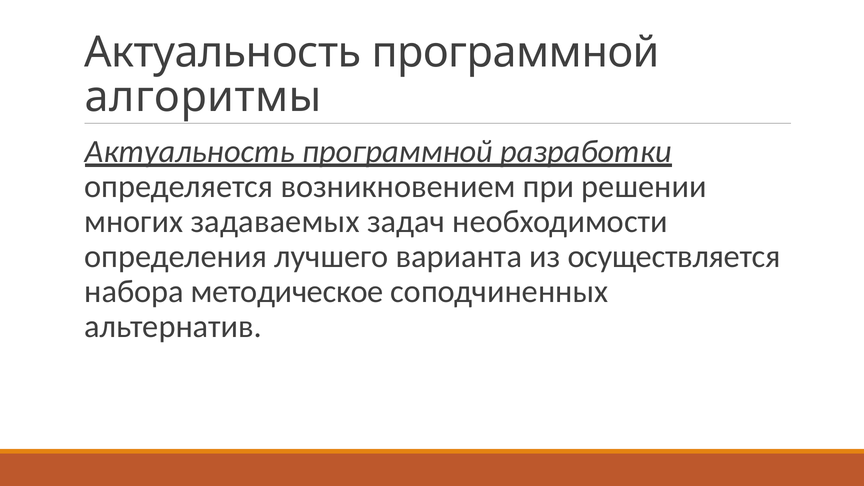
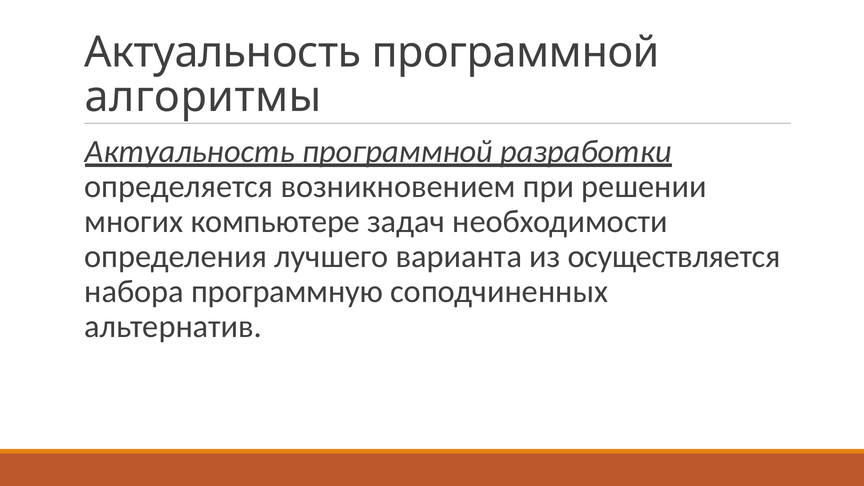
задаваемых: задаваемых -> компьютере
методическое: методическое -> программную
